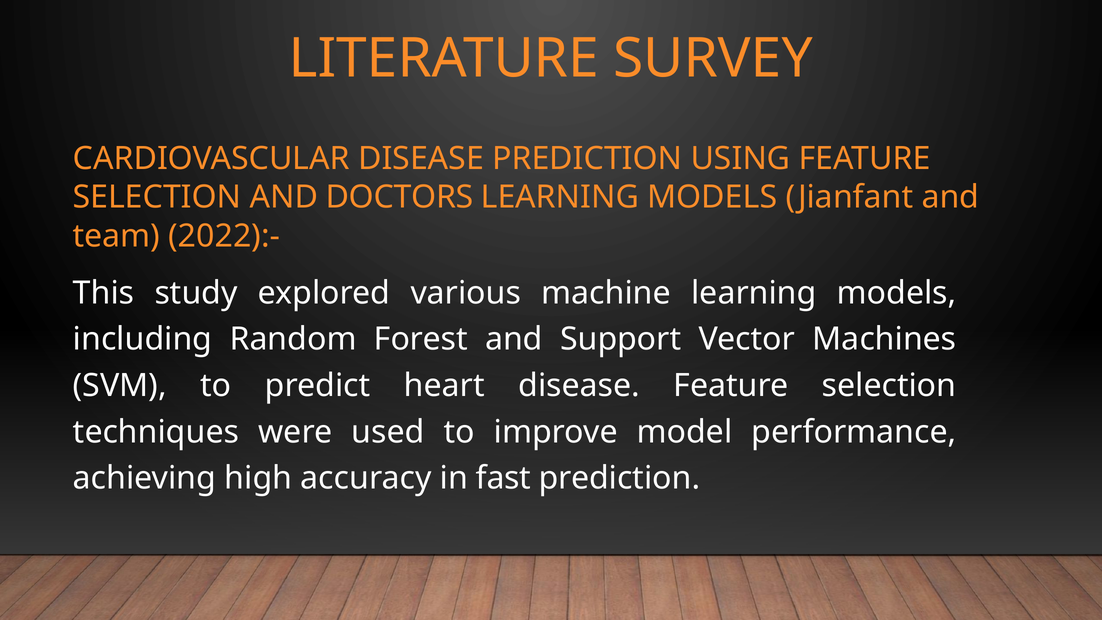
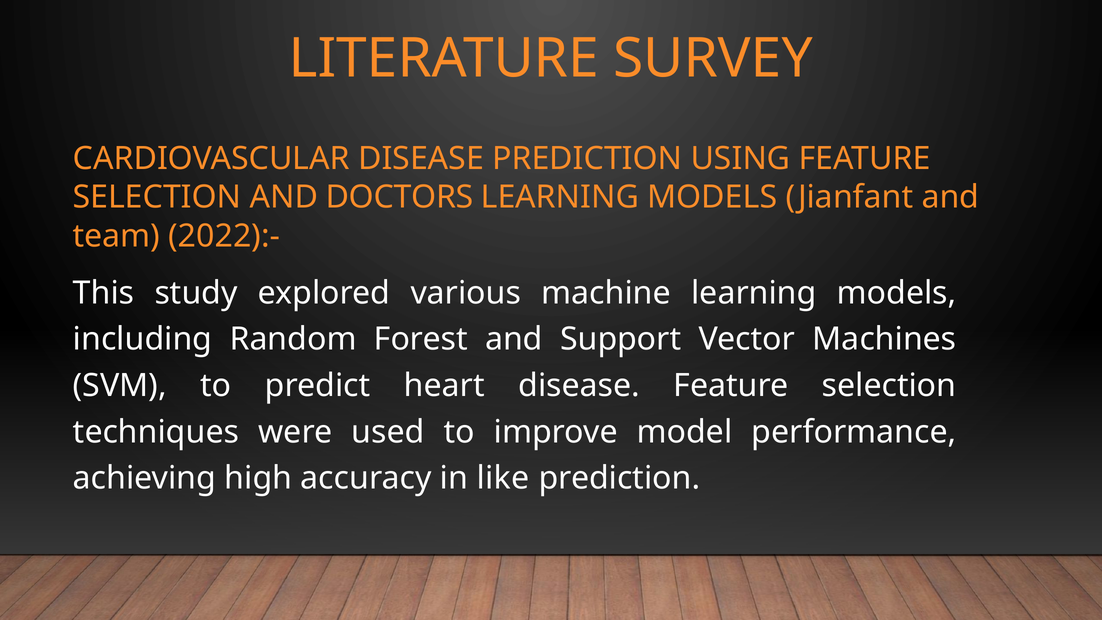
fast: fast -> like
